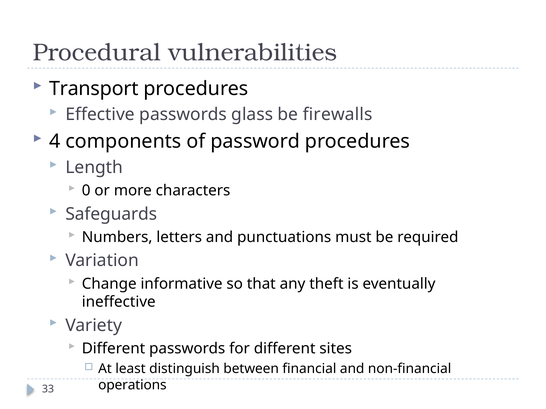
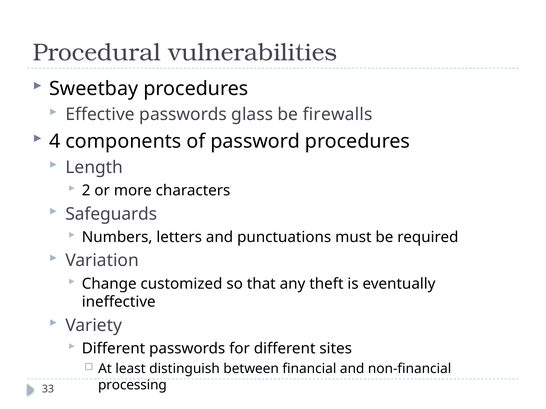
Transport: Transport -> Sweetbay
0: 0 -> 2
informative: informative -> customized
operations: operations -> processing
